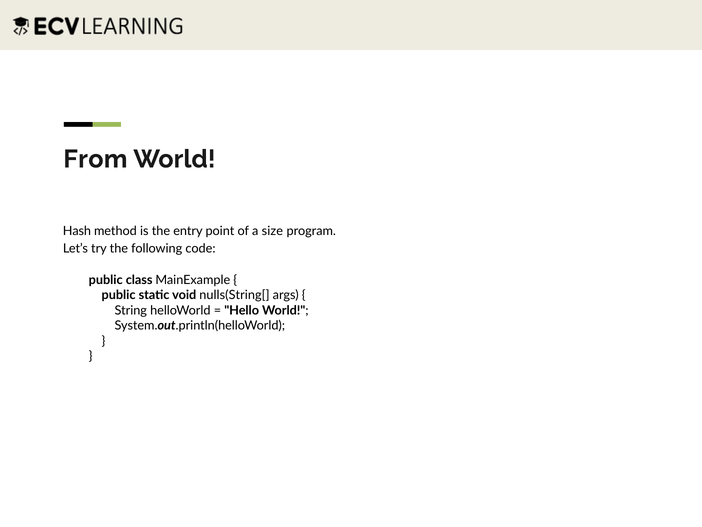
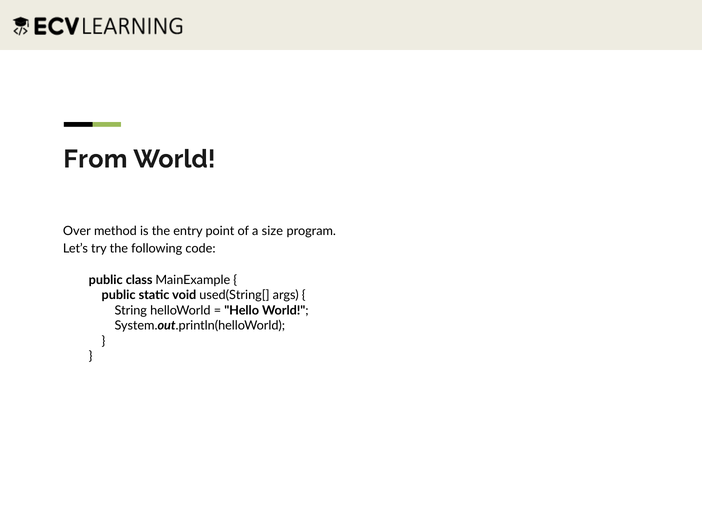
Hash: Hash -> Over
nulls(String[: nulls(String[ -> used(String[
